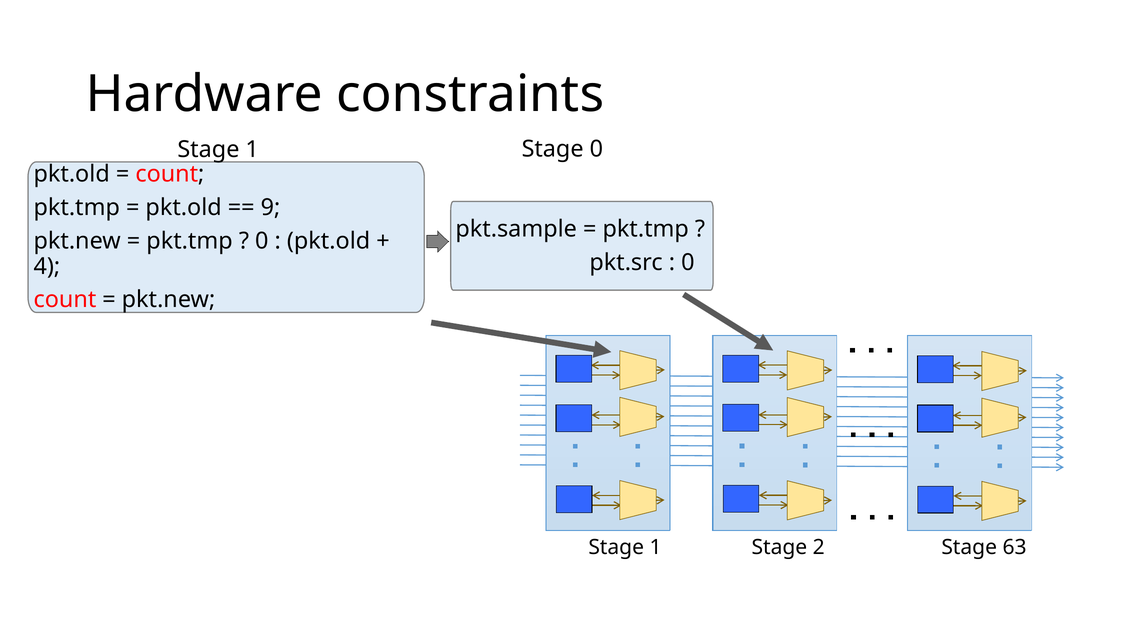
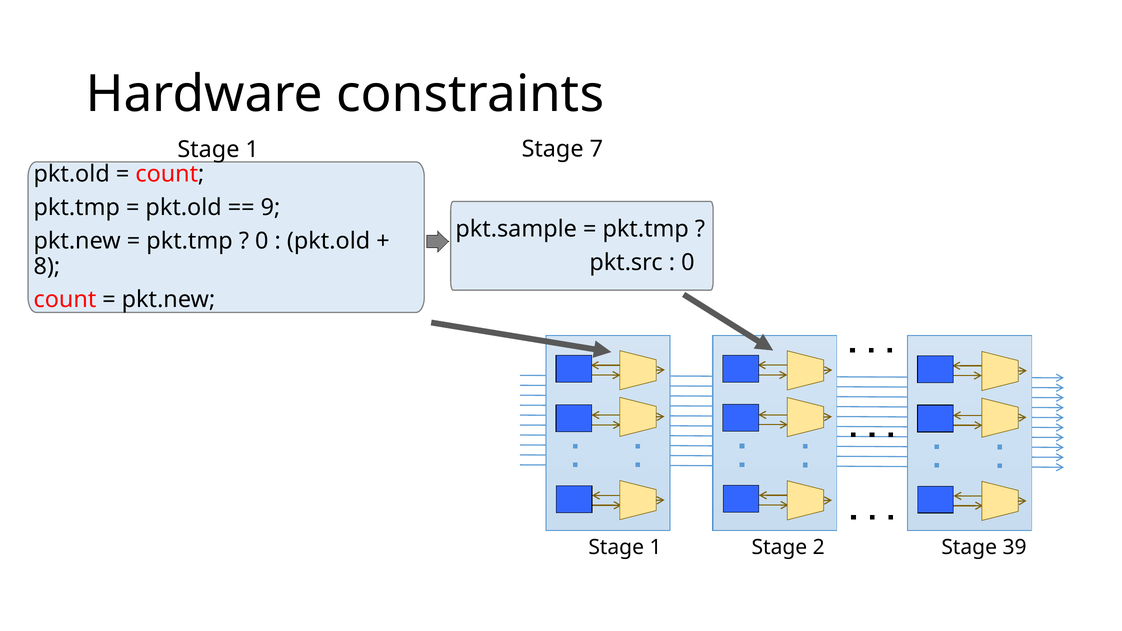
Stage 0: 0 -> 7
4: 4 -> 8
63: 63 -> 39
